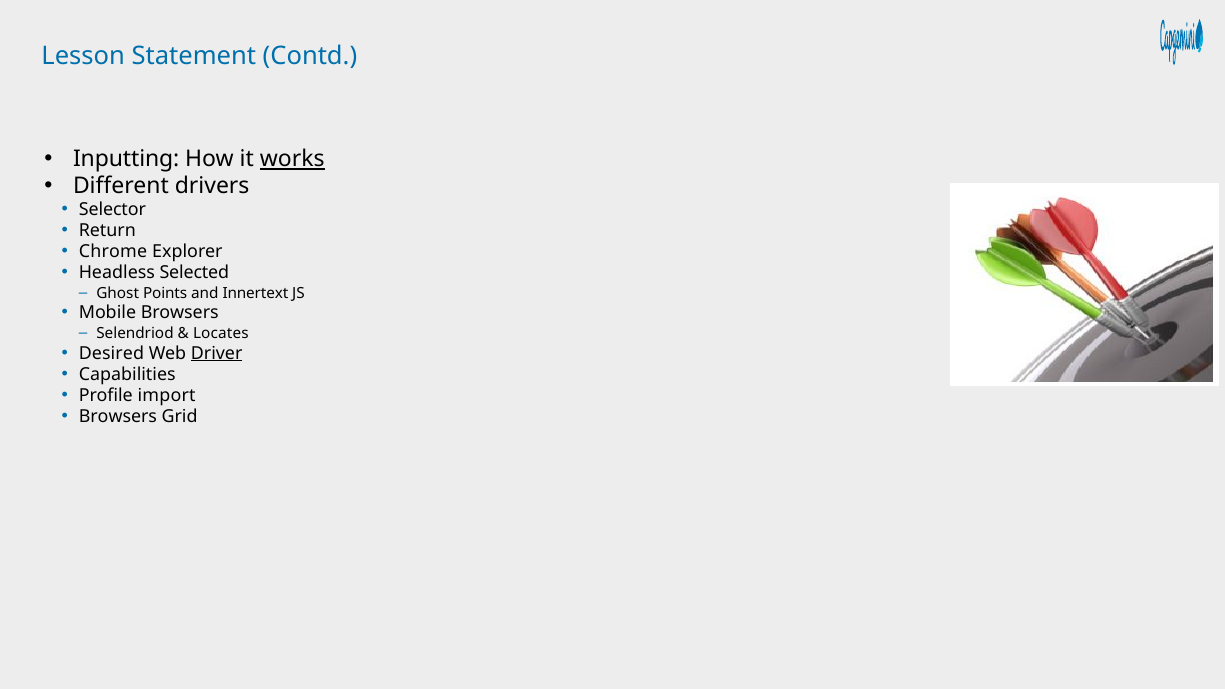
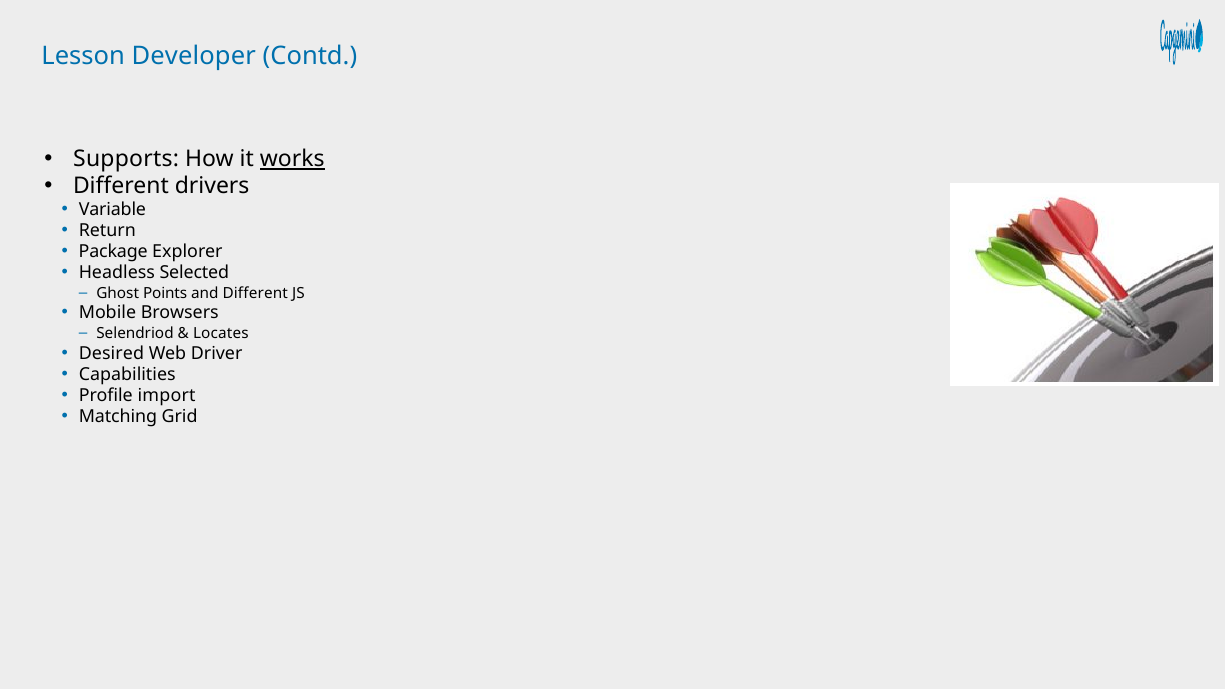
Statement: Statement -> Developer
Inputting: Inputting -> Supports
Selector: Selector -> Variable
Chrome: Chrome -> Package
and Innertext: Innertext -> Different
Driver underline: present -> none
Browsers at (118, 416): Browsers -> Matching
